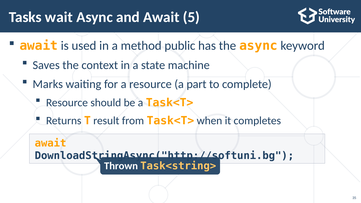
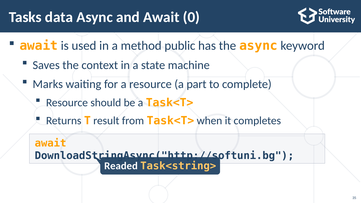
wait: wait -> data
5: 5 -> 0
Thrown: Thrown -> Readed
